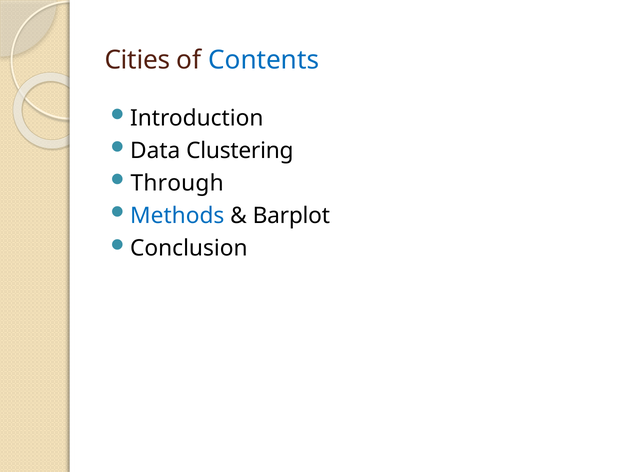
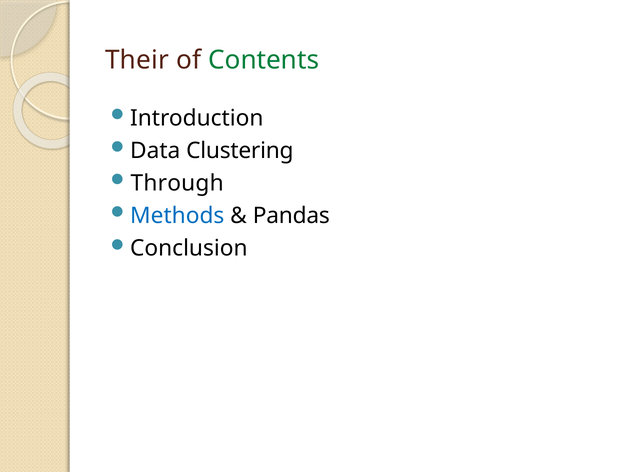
Cities: Cities -> Their
Contents colour: blue -> green
Barplot: Barplot -> Pandas
